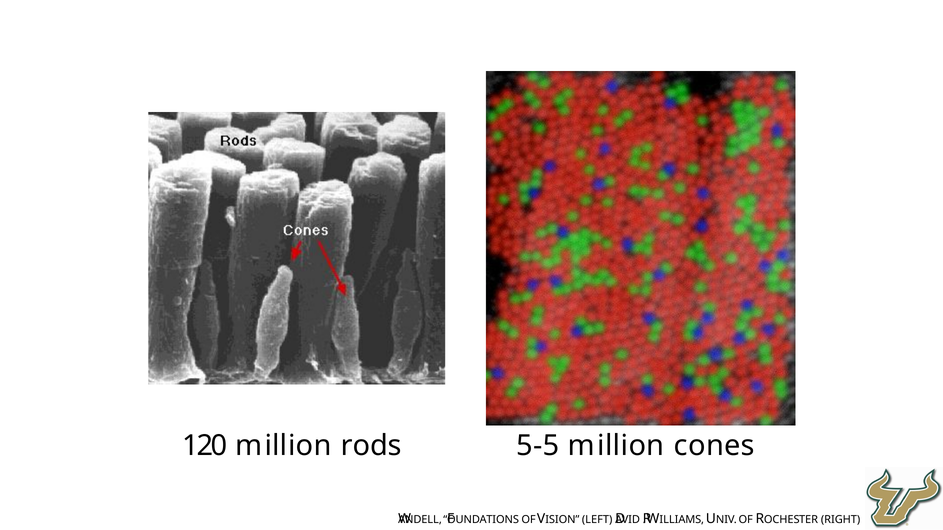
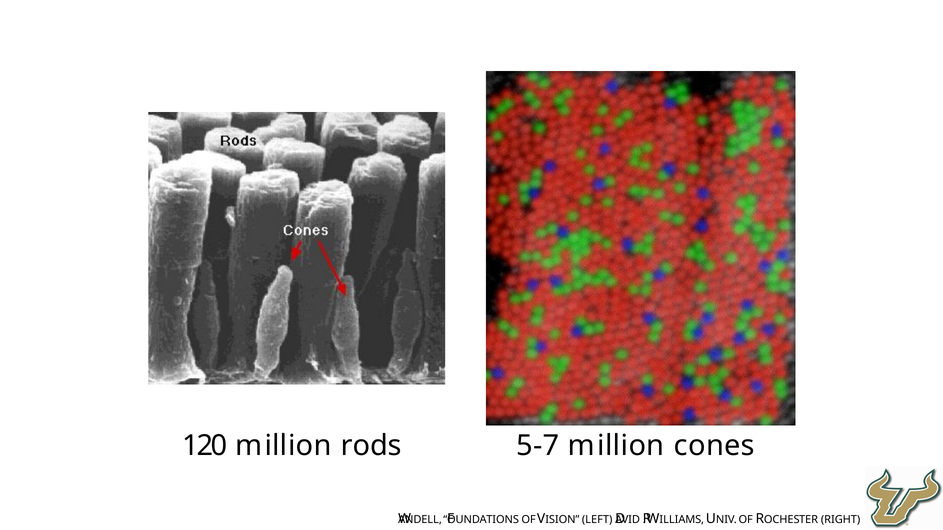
5-5: 5-5 -> 5-7
